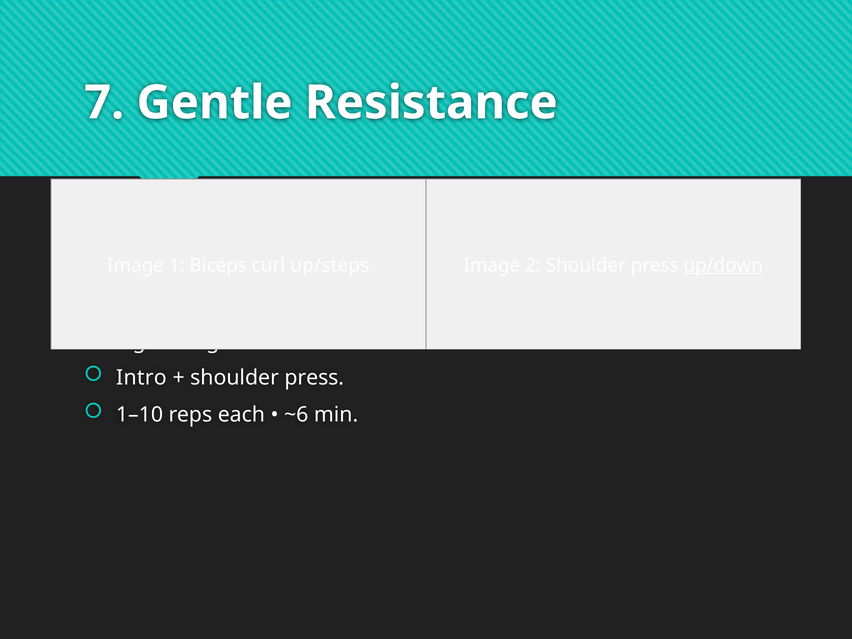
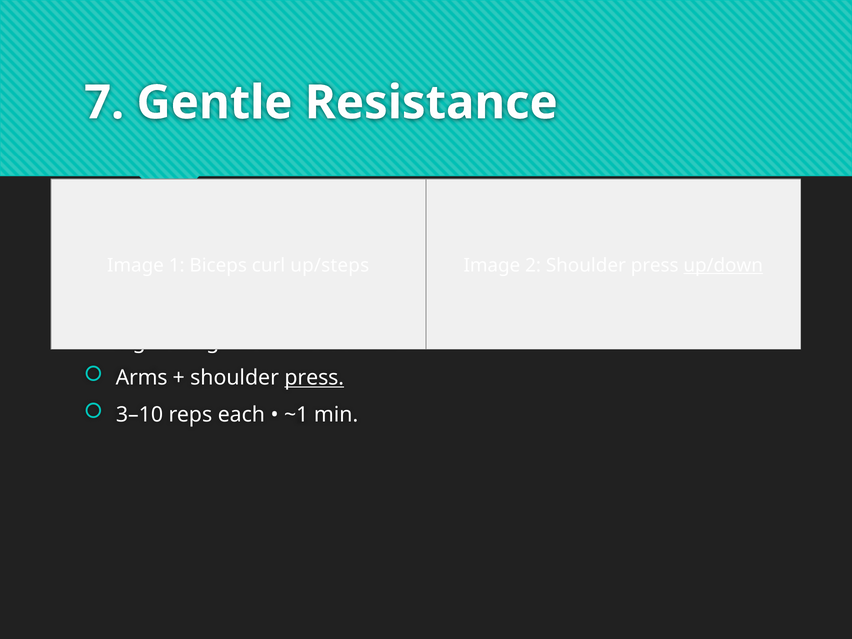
Intro: Intro -> Arms
press at (314, 378) underline: none -> present
1–10: 1–10 -> 3–10
~6: ~6 -> ~1
